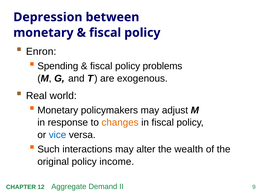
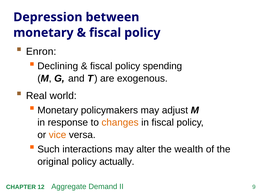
Spending: Spending -> Declining
problems: problems -> spending
vice colour: blue -> orange
income: income -> actually
